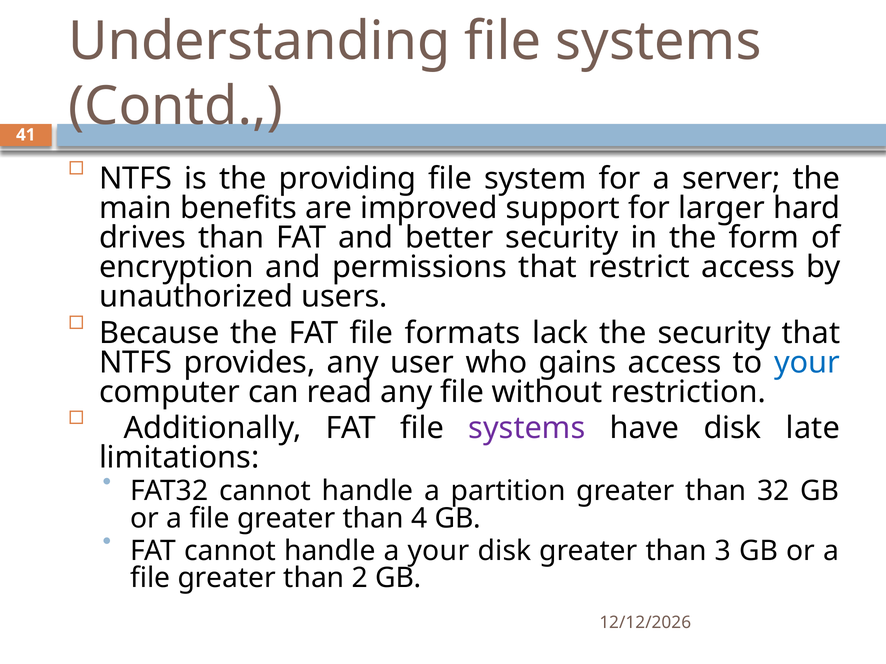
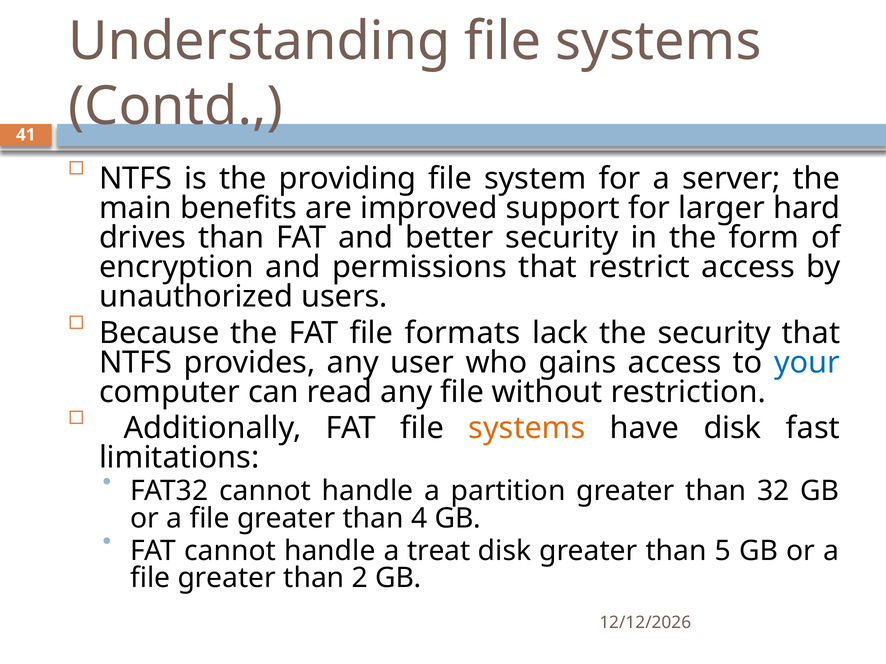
systems at (527, 429) colour: purple -> orange
late: late -> fast
a your: your -> treat
3: 3 -> 5
